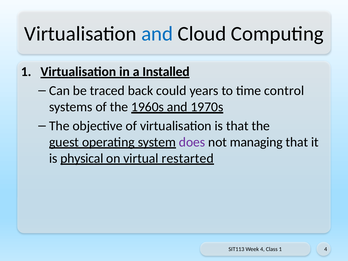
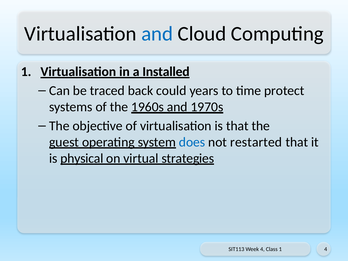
control: control -> protect
does colour: purple -> blue
managing: managing -> restarted
restarted: restarted -> strategies
